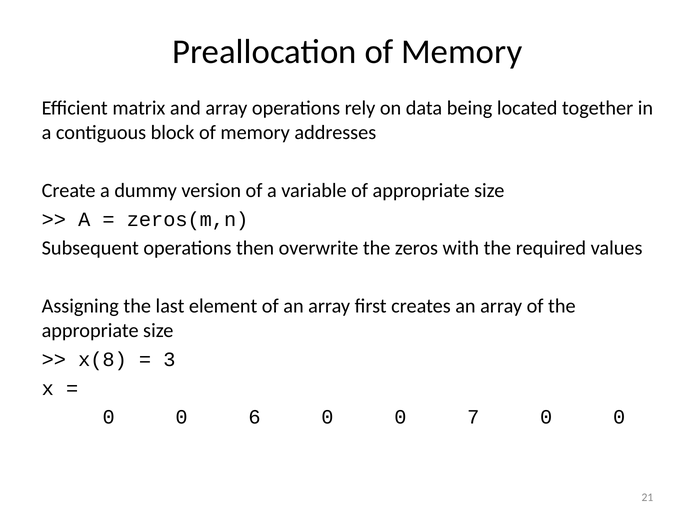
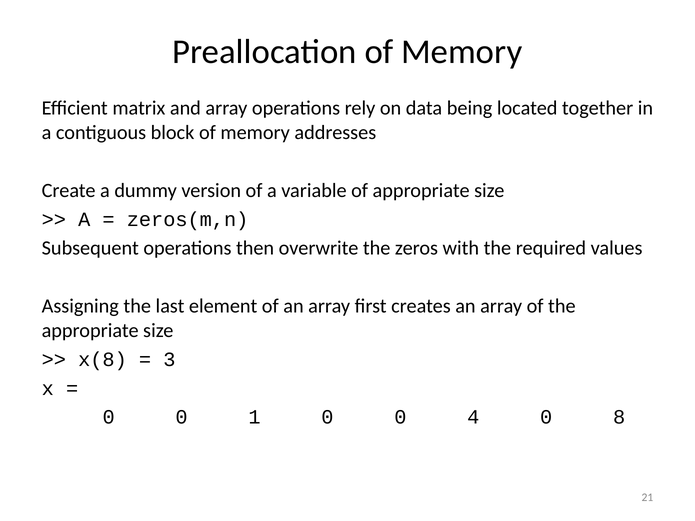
6: 6 -> 1
7: 7 -> 4
0 at (619, 417): 0 -> 8
